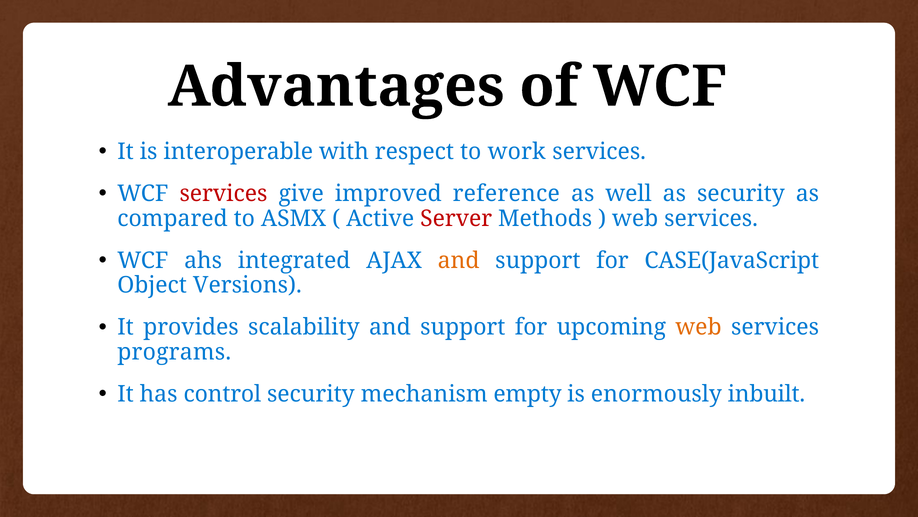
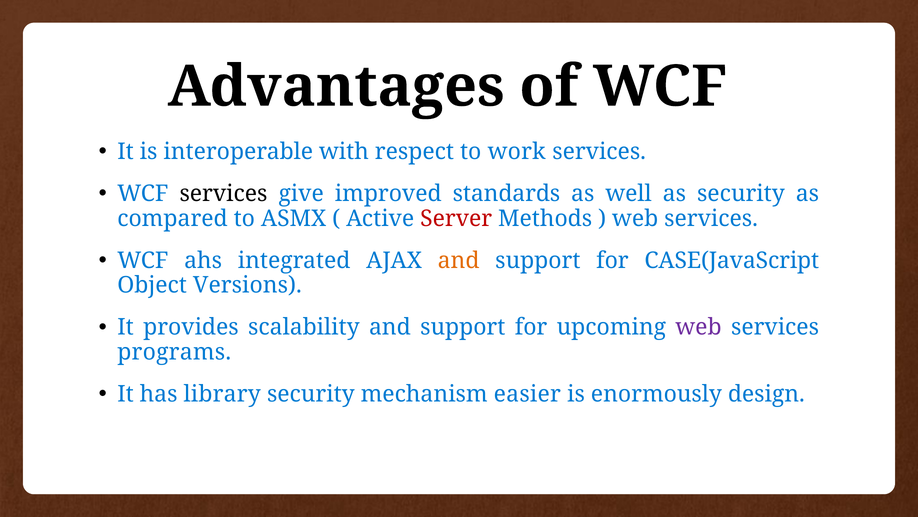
services at (223, 194) colour: red -> black
reference: reference -> standards
web at (699, 327) colour: orange -> purple
control: control -> library
empty: empty -> easier
inbuilt: inbuilt -> design
